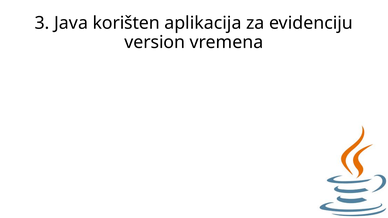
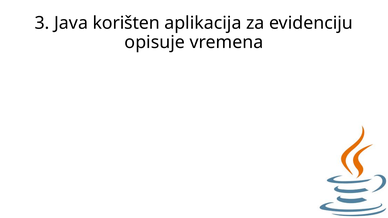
version: version -> opisuje
